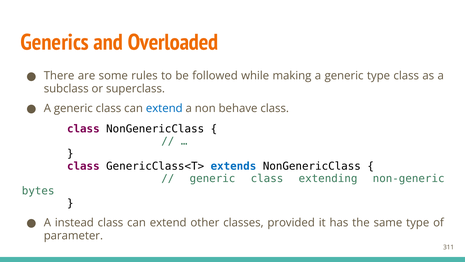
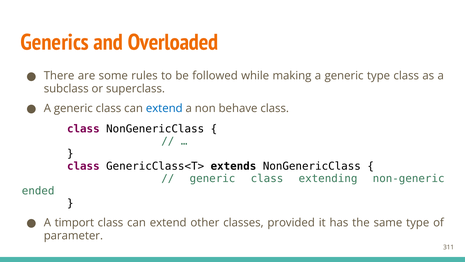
extends colour: blue -> black
bytes: bytes -> ended
instead: instead -> timport
